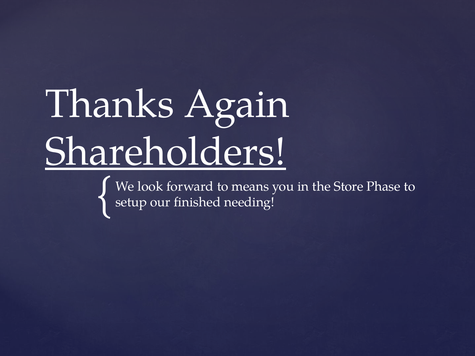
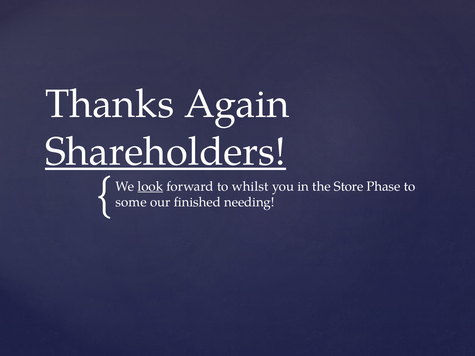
look underline: none -> present
means: means -> whilst
setup: setup -> some
